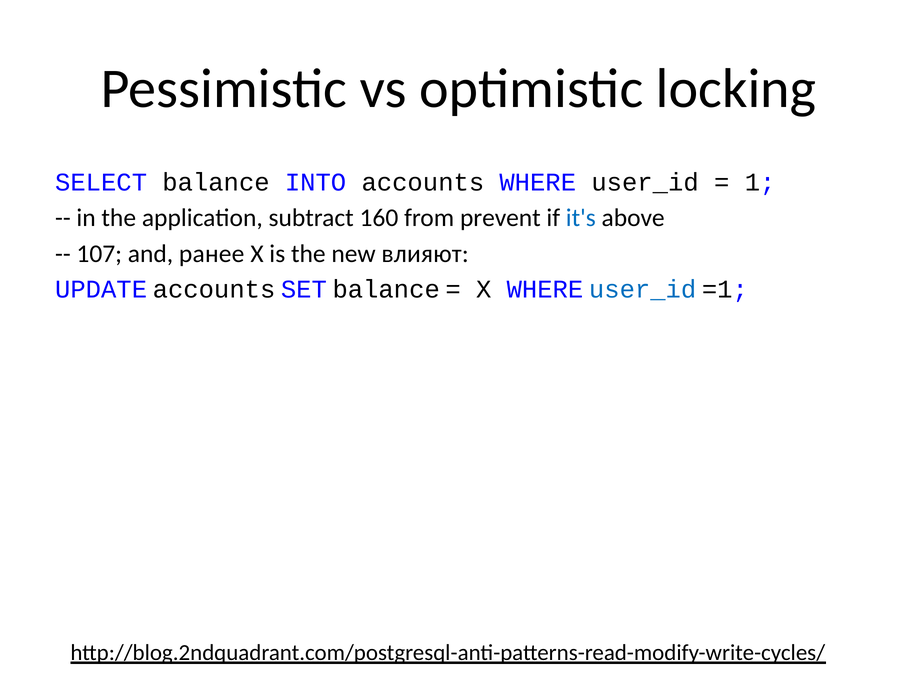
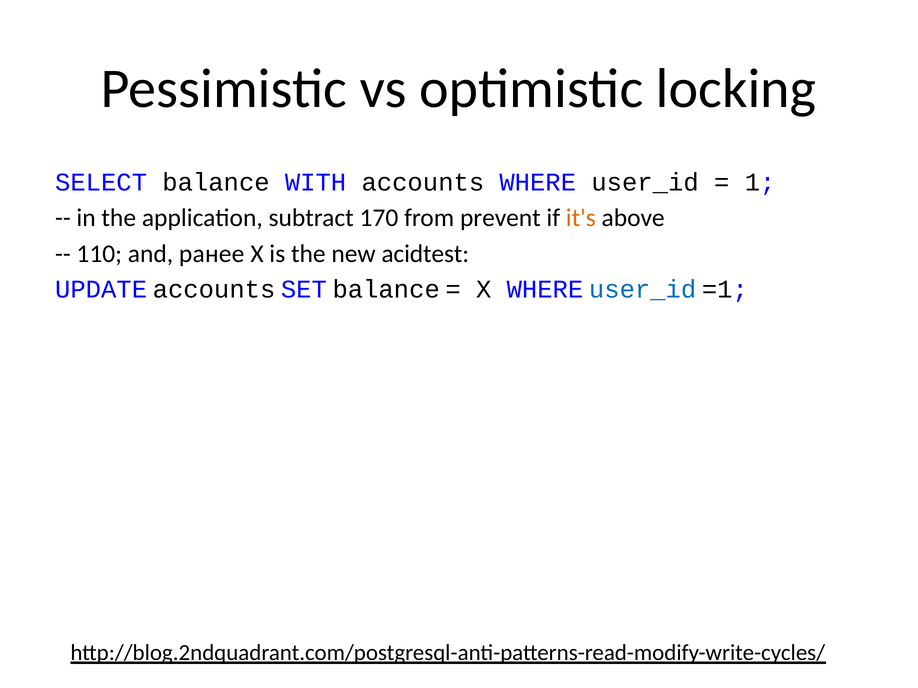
INTO: INTO -> WITH
160: 160 -> 170
it's colour: blue -> orange
107: 107 -> 110
влияют: влияют -> acidtest
